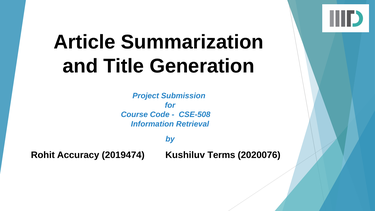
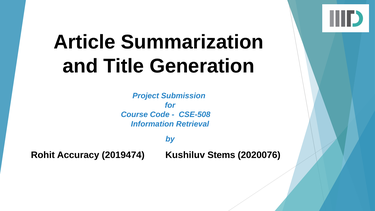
Terms: Terms -> Stems
